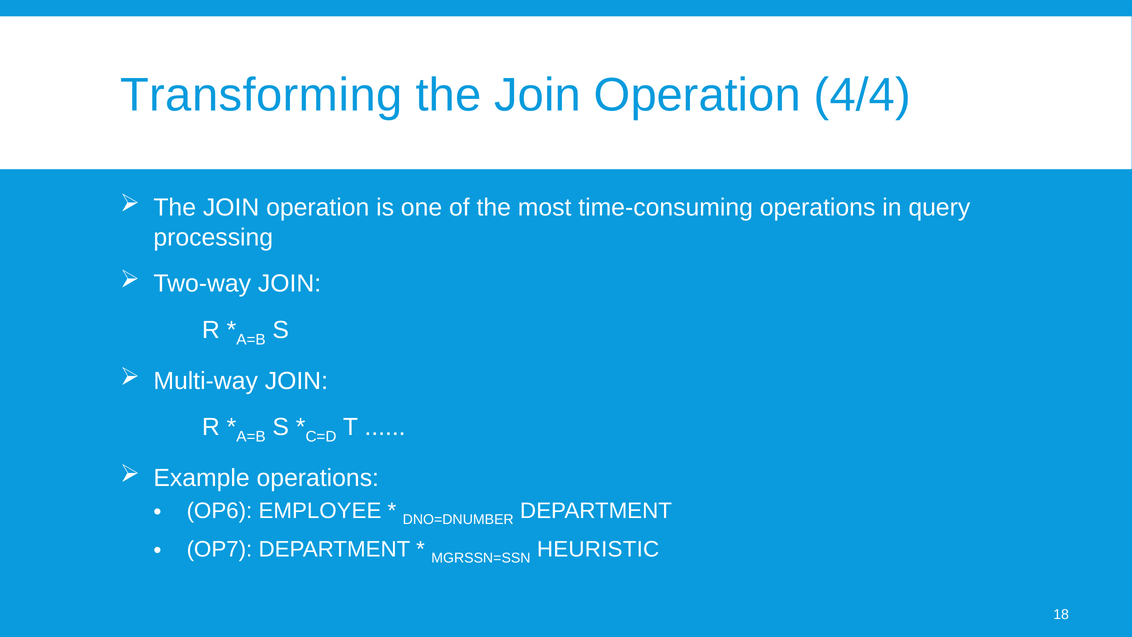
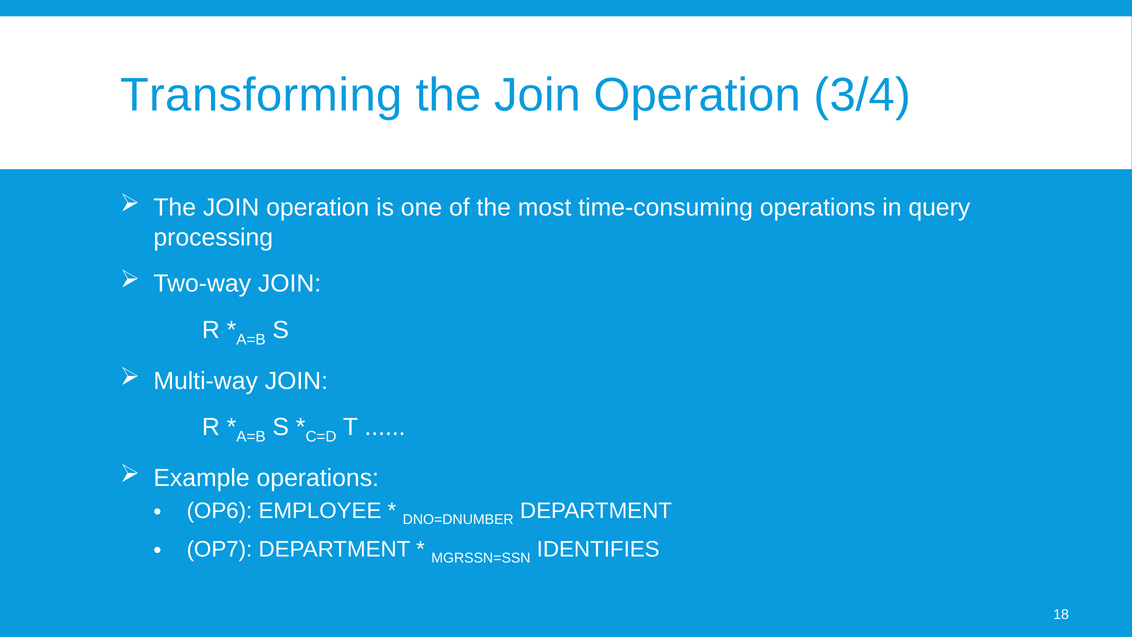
4/4: 4/4 -> 3/4
HEURISTIC: HEURISTIC -> IDENTIFIES
